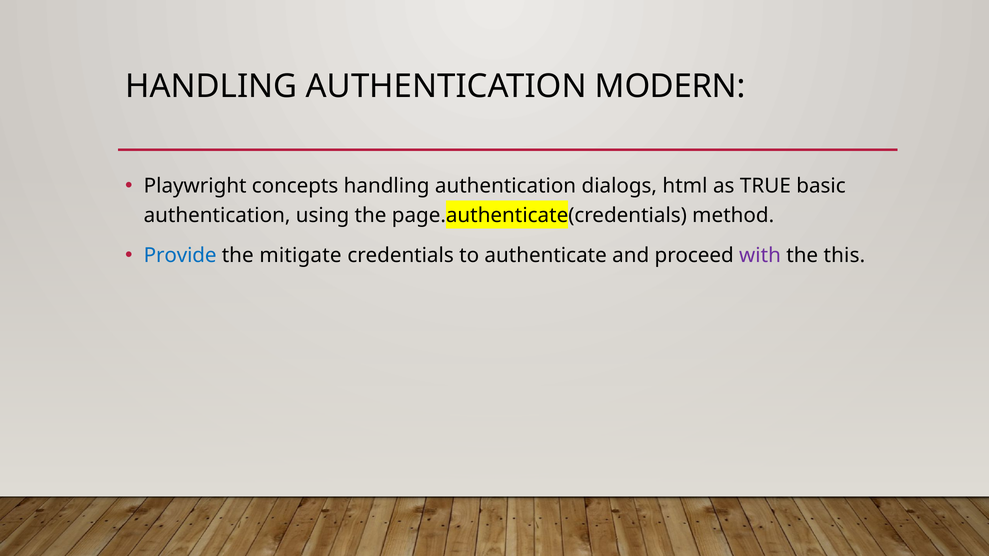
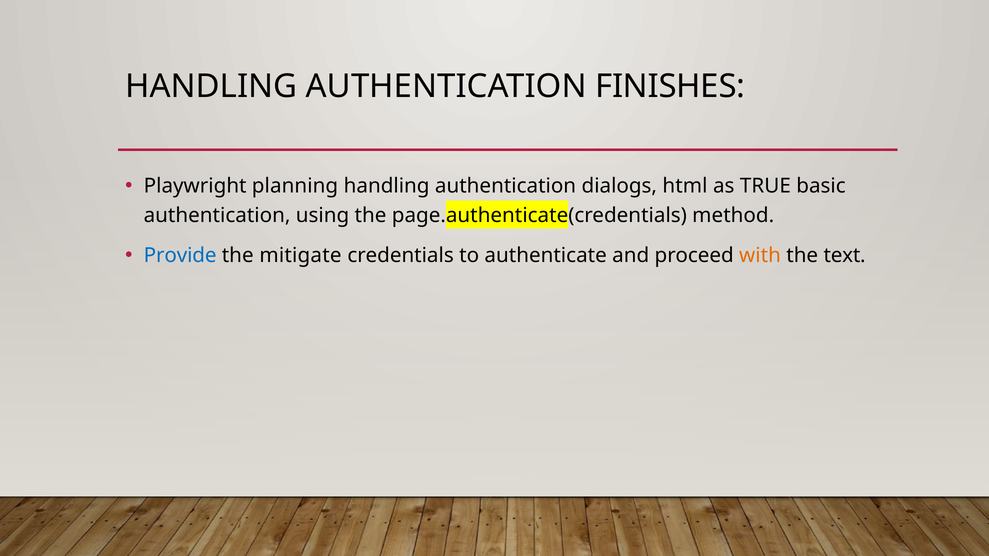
MODERN: MODERN -> FINISHES
concepts: concepts -> planning
with colour: purple -> orange
this: this -> text
